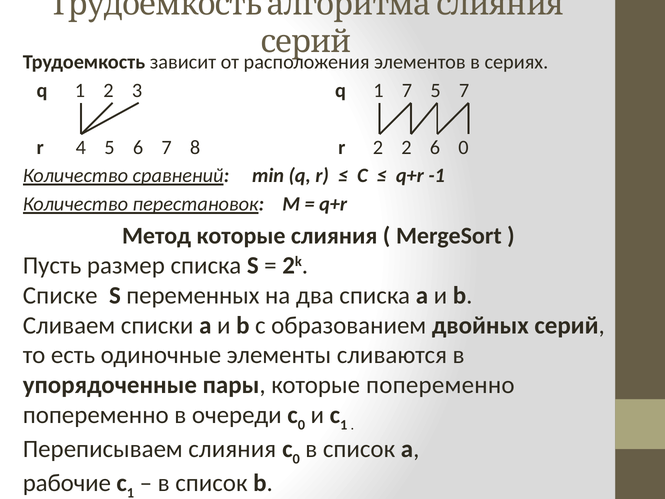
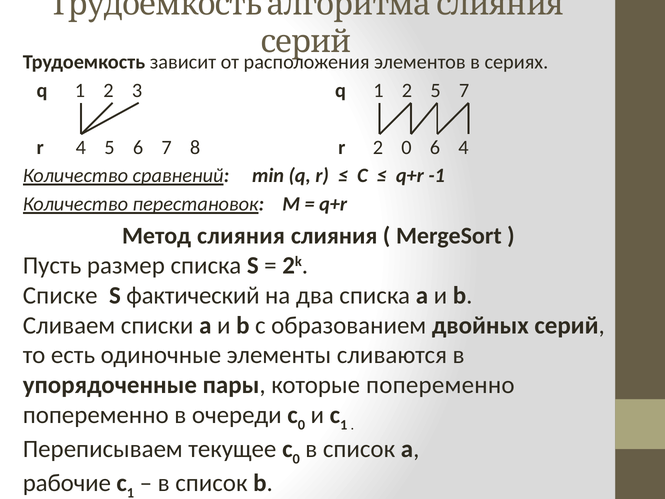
3 q 1 7: 7 -> 2
2 2: 2 -> 0
6 0: 0 -> 4
Метод которые: которые -> слияния
переменных: переменных -> фактический
Переписываем слияния: слияния -> текущее
